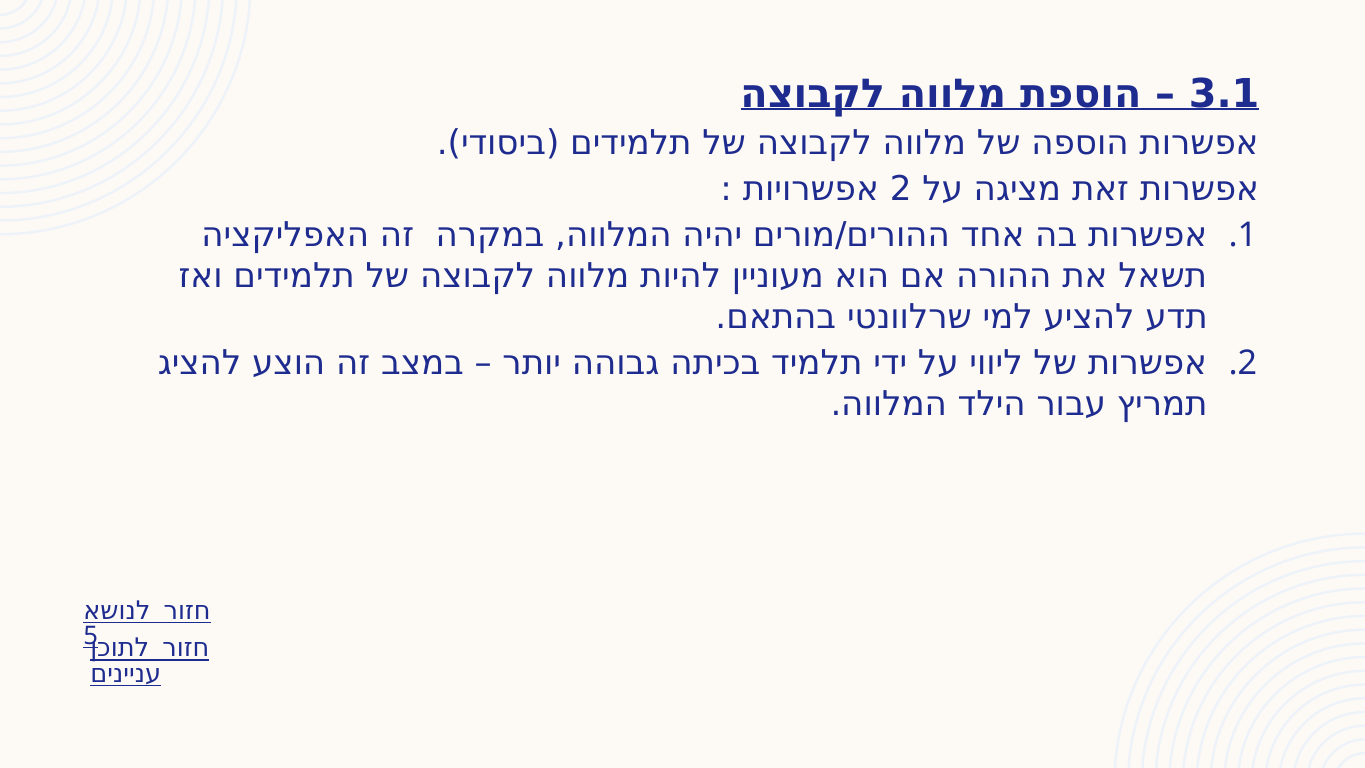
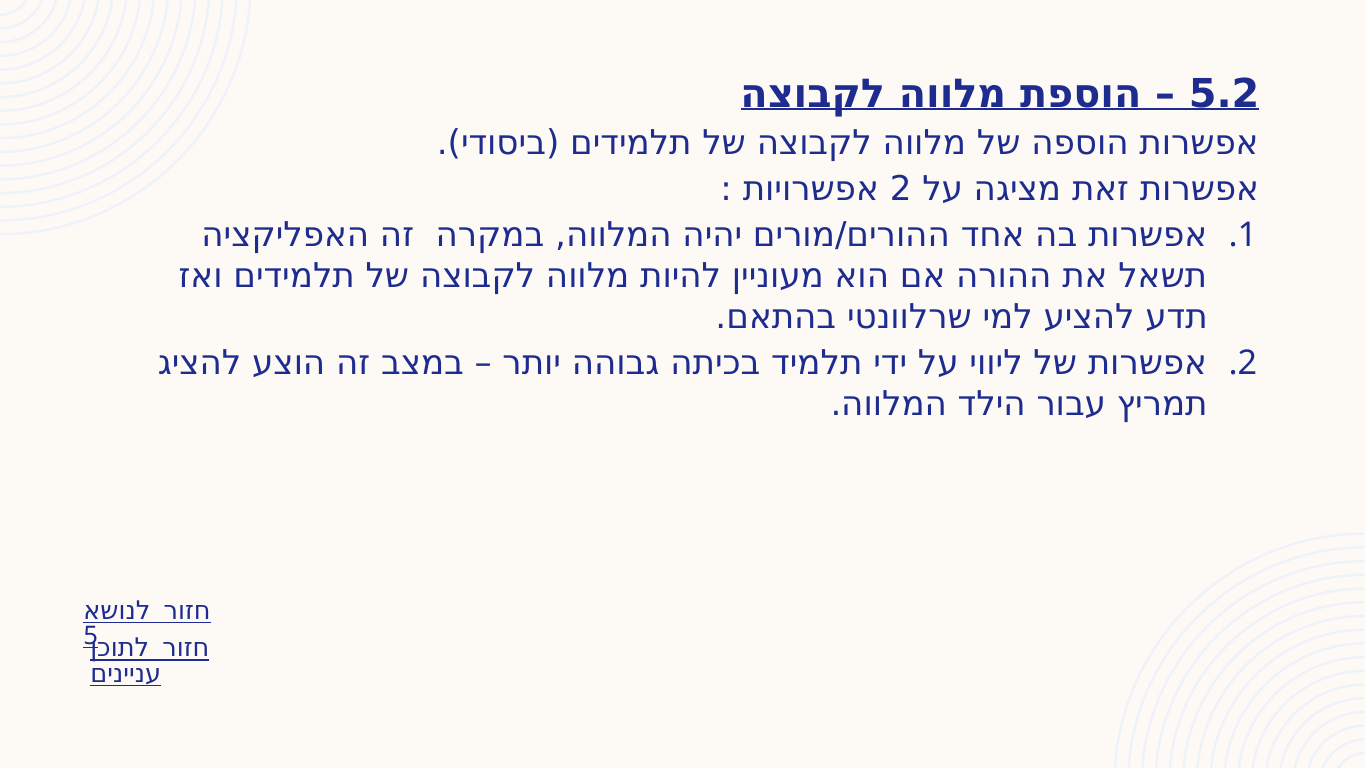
3.1: 3.1 -> 5.2
